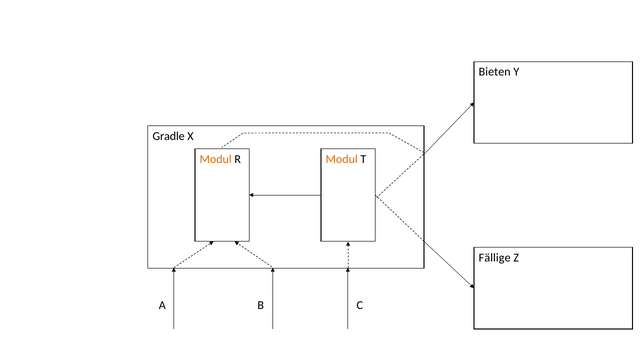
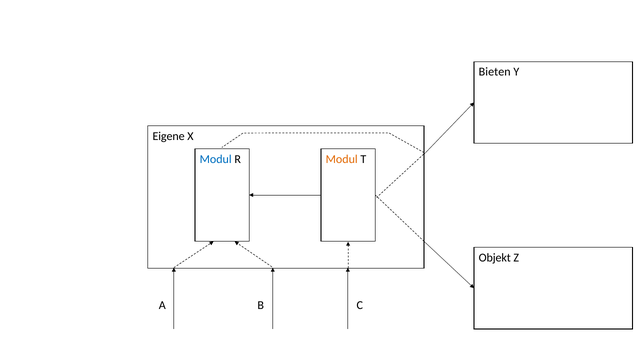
Gradle: Gradle -> Eigene
Modul at (216, 159) colour: orange -> blue
Fällige: Fällige -> Objekt
